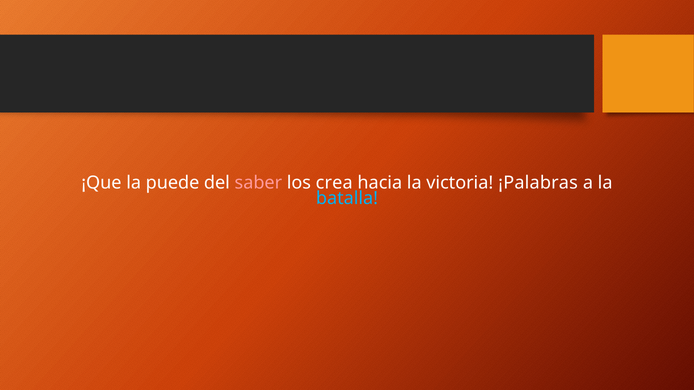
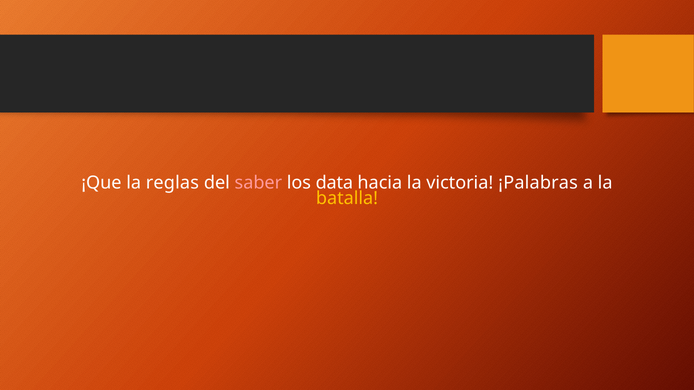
puede: puede -> reglas
crea: crea -> data
batalla colour: light blue -> yellow
